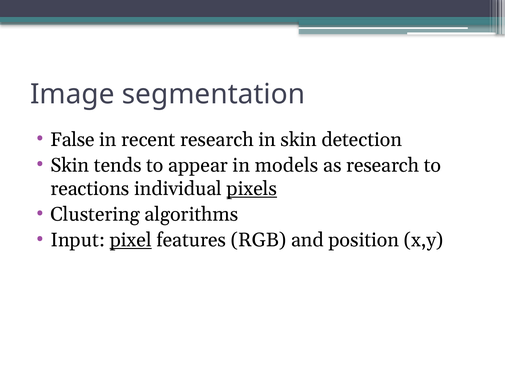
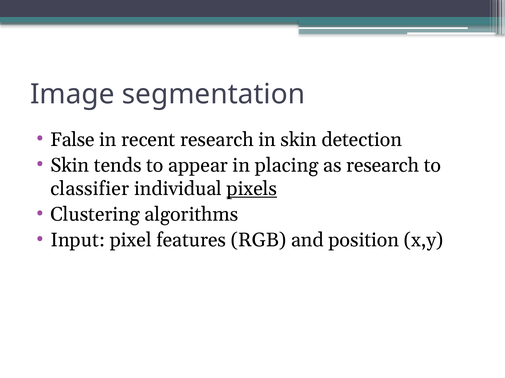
models: models -> placing
reactions: reactions -> classifier
pixel underline: present -> none
